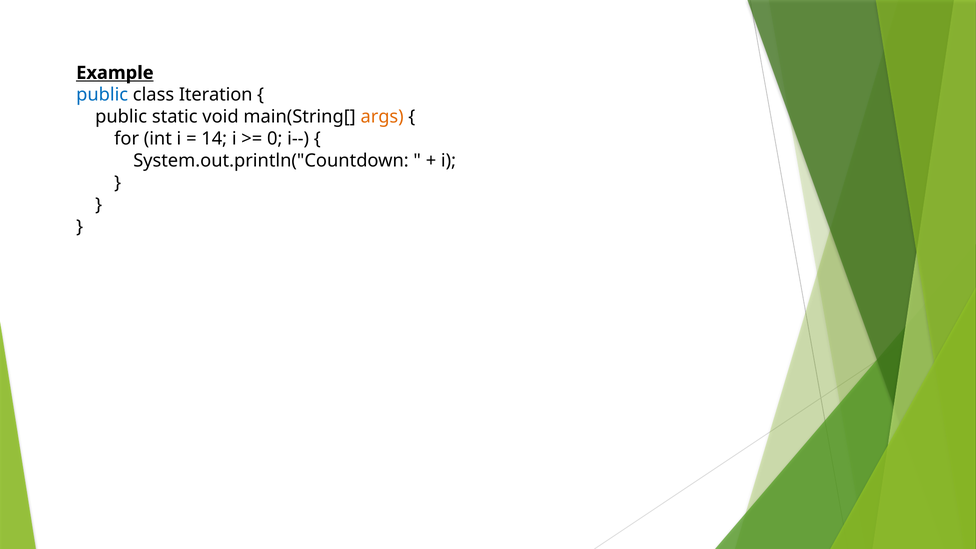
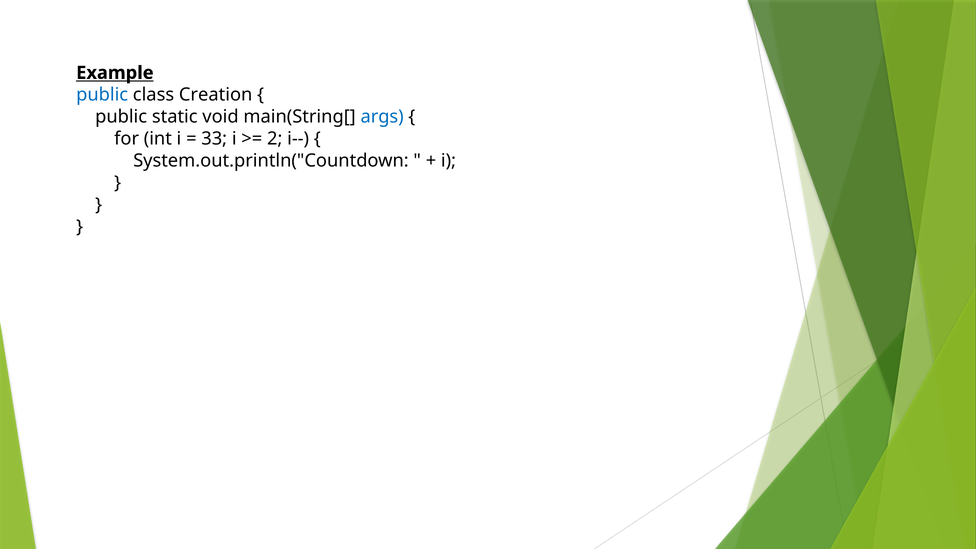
Iteration: Iteration -> Creation
args colour: orange -> blue
14: 14 -> 33
0: 0 -> 2
